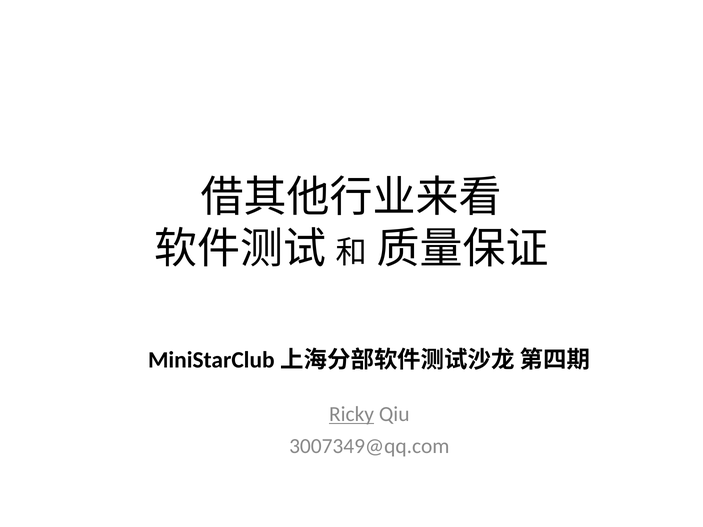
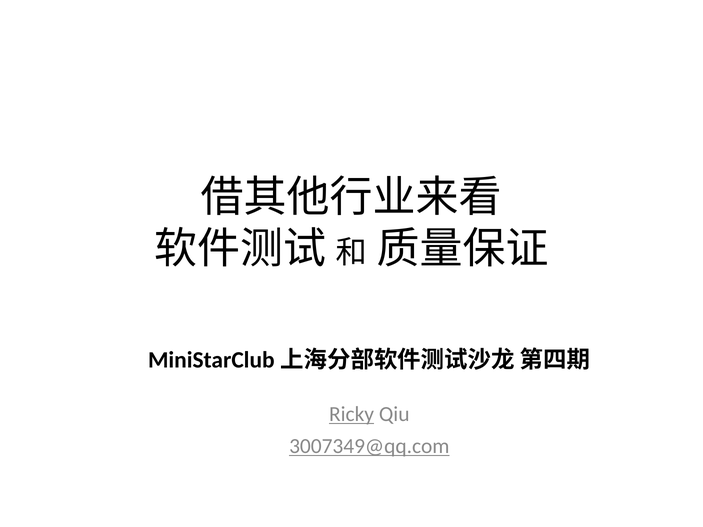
3007349@qq.com underline: none -> present
